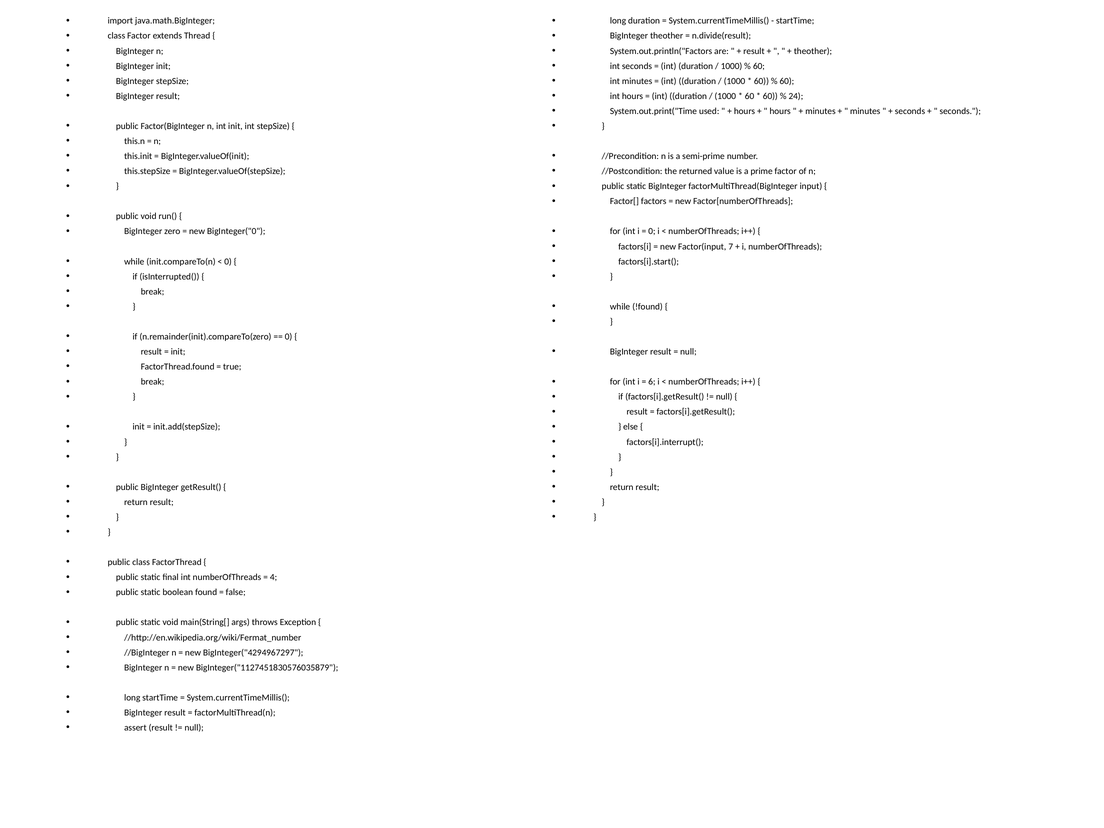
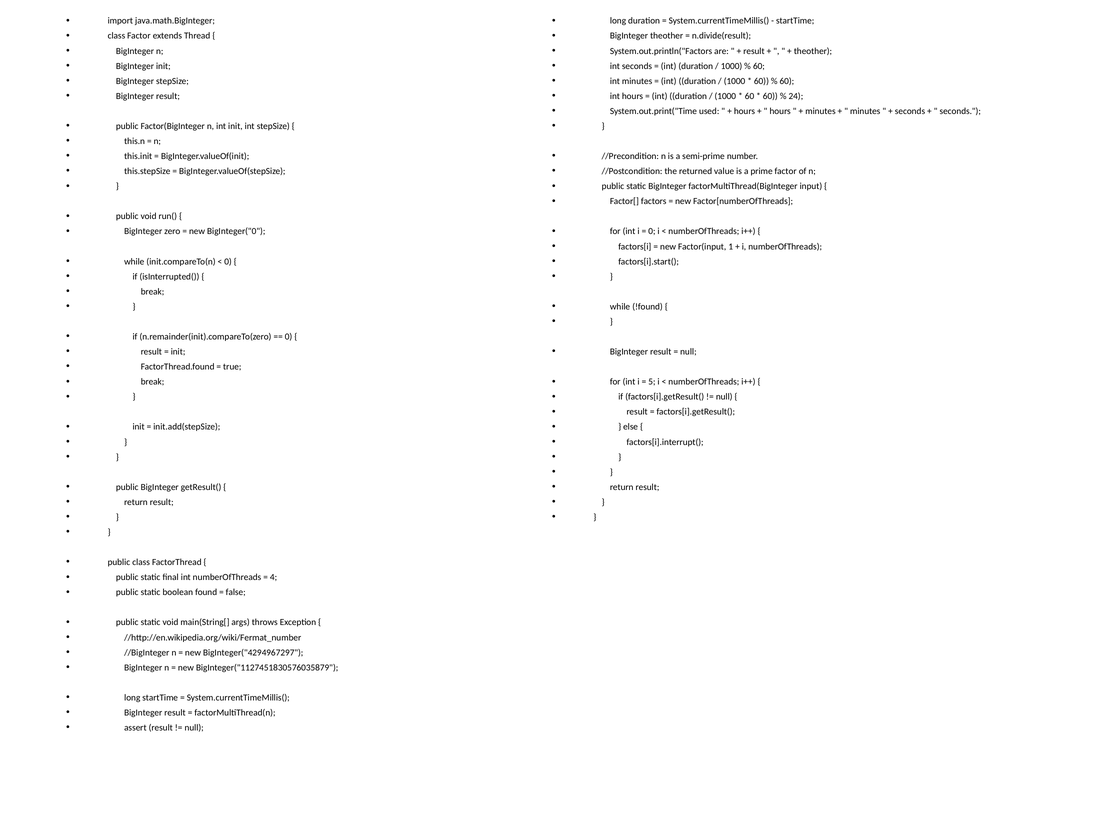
7: 7 -> 1
6: 6 -> 5
